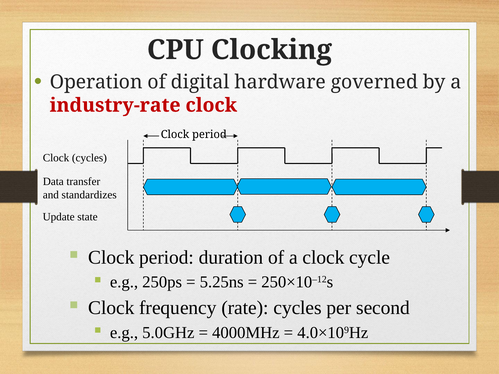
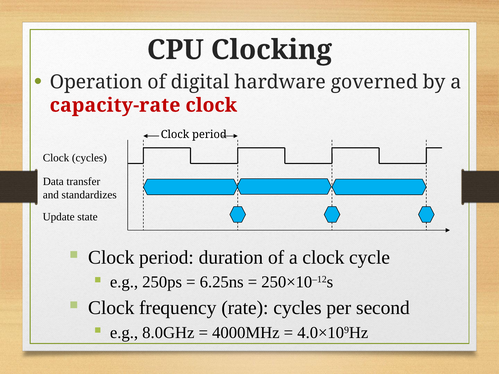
industry-rate: industry-rate -> capacity-rate
5.25ns: 5.25ns -> 6.25ns
5.0GHz: 5.0GHz -> 8.0GHz
